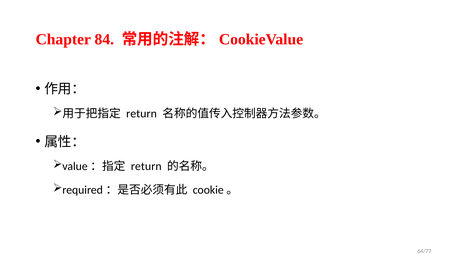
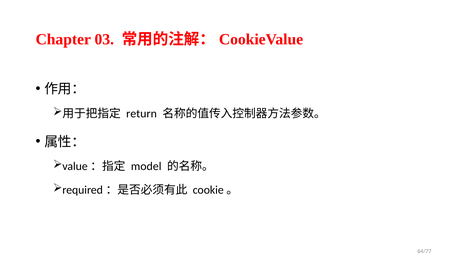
84: 84 -> 03
return at (146, 166): return -> model
